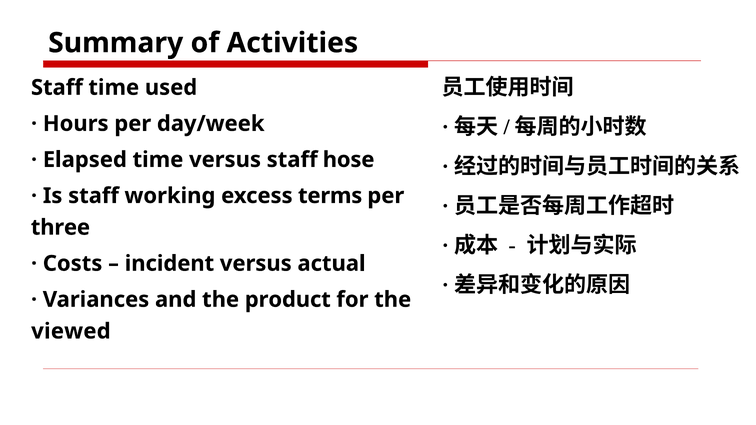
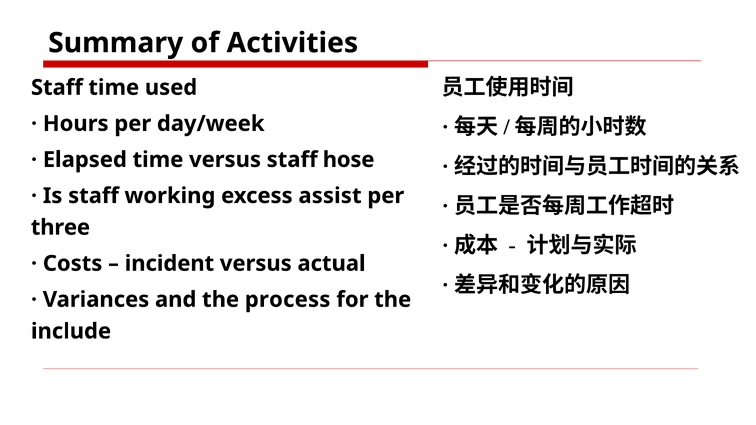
terms: terms -> assist
product: product -> process
viewed: viewed -> include
